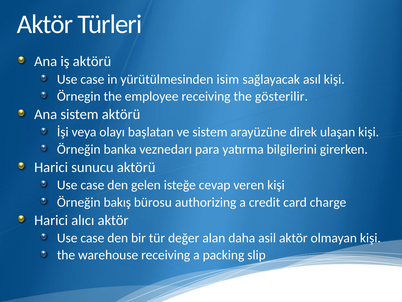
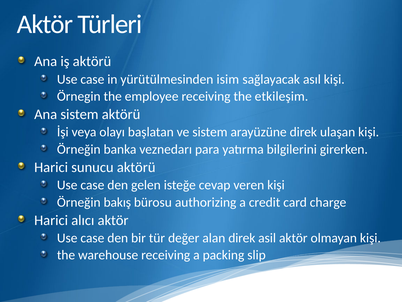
gösterilir: gösterilir -> etkileşim
alan daha: daha -> direk
